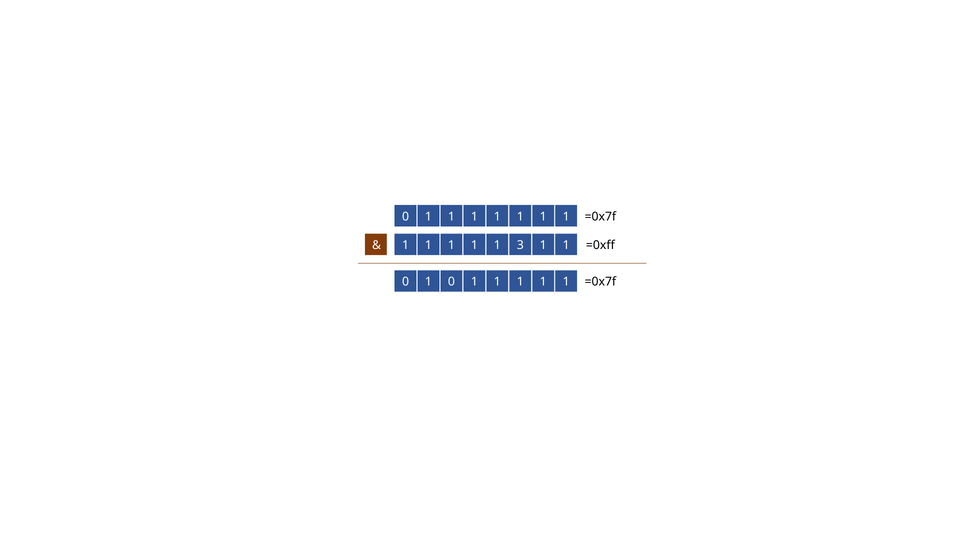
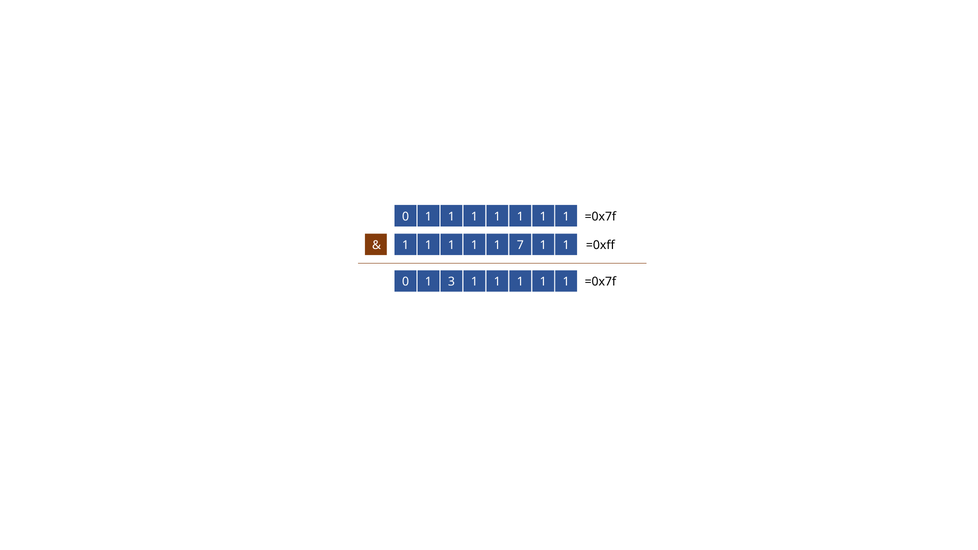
3: 3 -> 7
1 0: 0 -> 3
